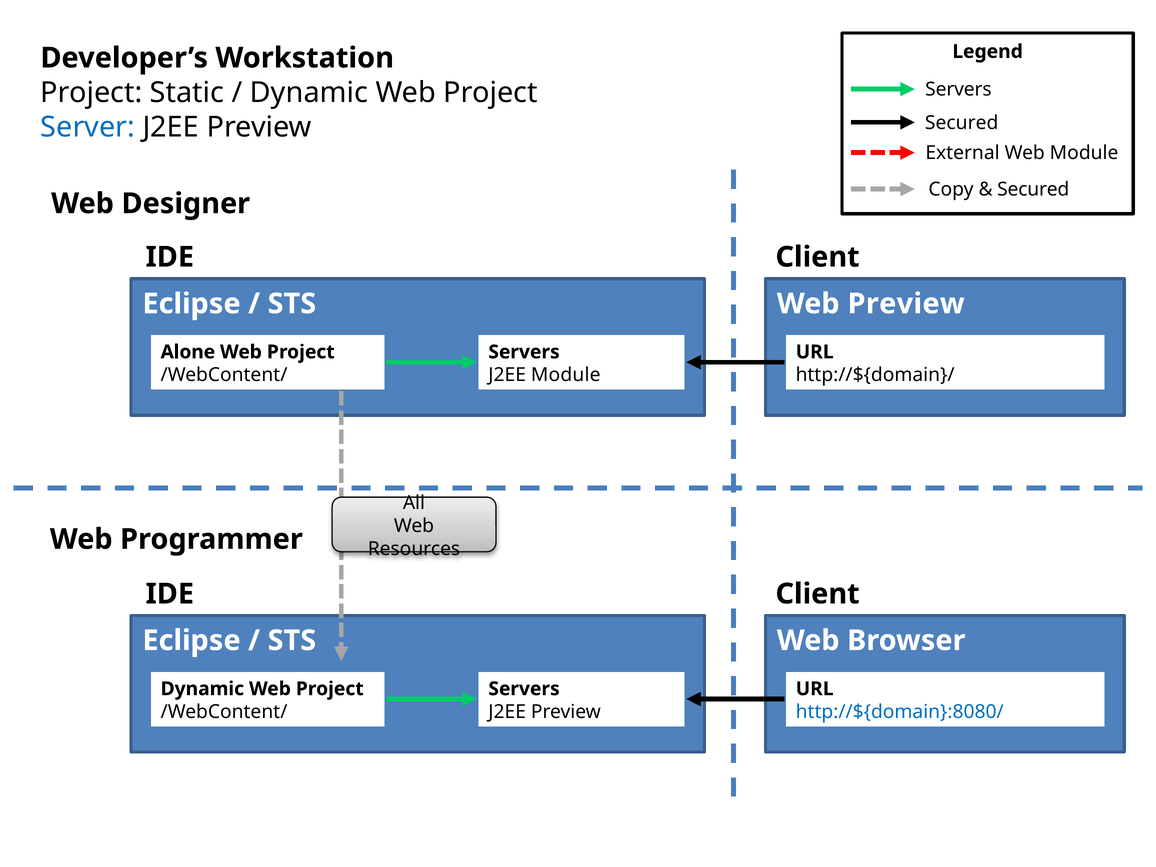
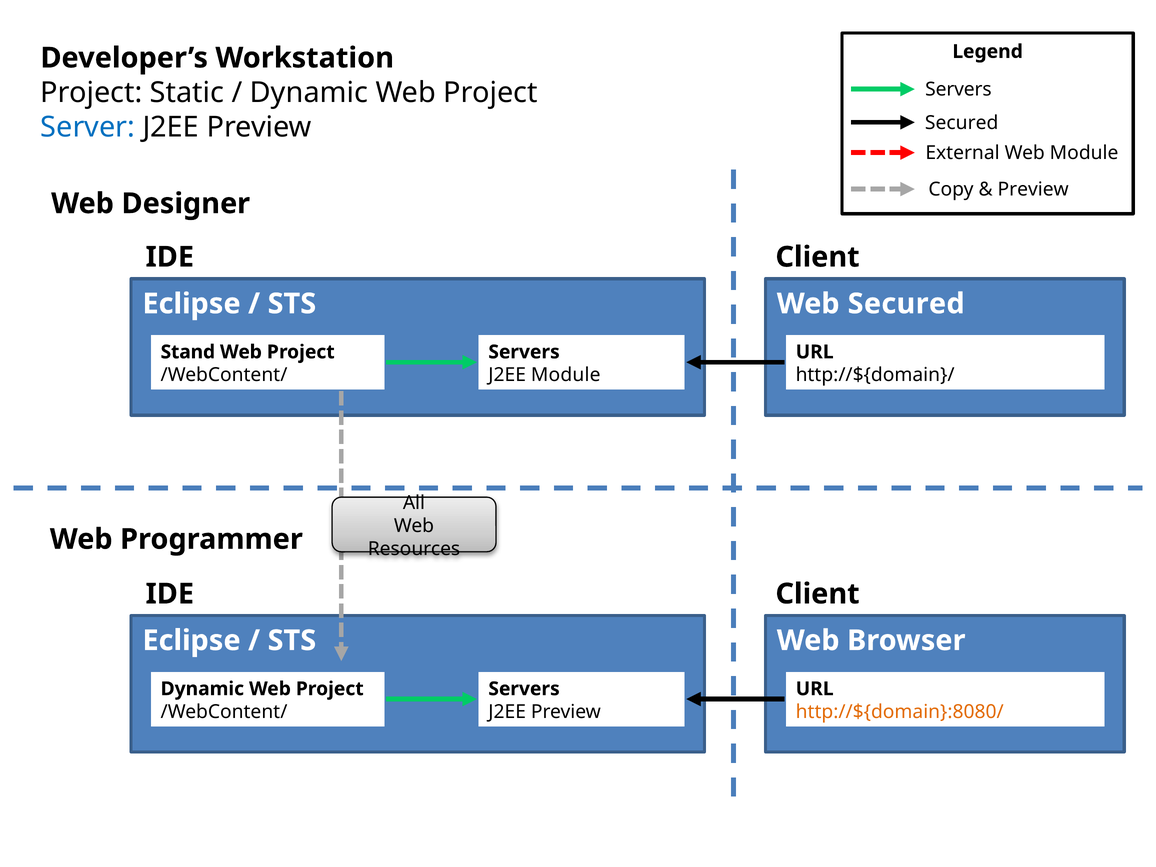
Secured at (1033, 189): Secured -> Preview
Web Preview: Preview -> Secured
Alone: Alone -> Stand
http://${domain}:8080/ colour: blue -> orange
